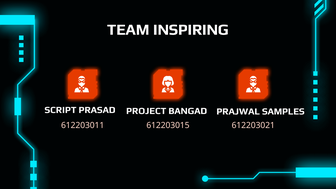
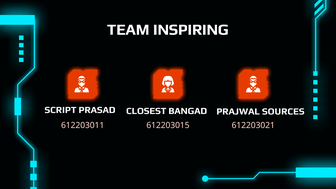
PROJECT: PROJECT -> CLOSEST
SAMPLES: SAMPLES -> SOURCES
